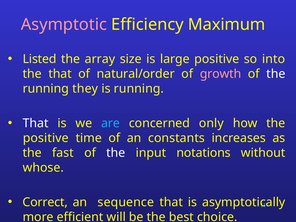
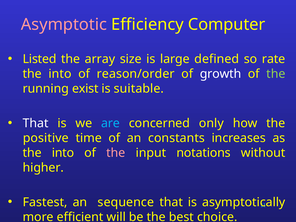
Maximum: Maximum -> Computer
large positive: positive -> defined
into: into -> rate
that at (60, 74): that -> into
natural/order: natural/order -> reason/order
growth colour: pink -> white
the at (276, 74) colour: white -> light green
they: they -> exist
is running: running -> suitable
fast at (63, 153): fast -> into
the at (116, 153) colour: white -> pink
whose: whose -> higher
Correct: Correct -> Fastest
